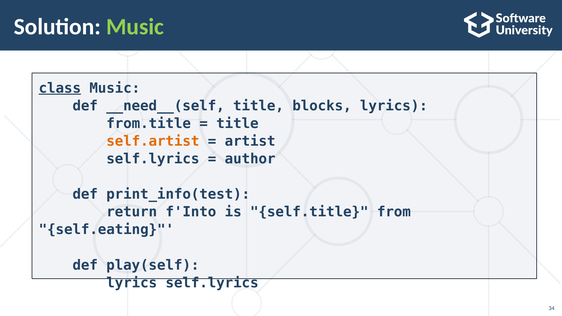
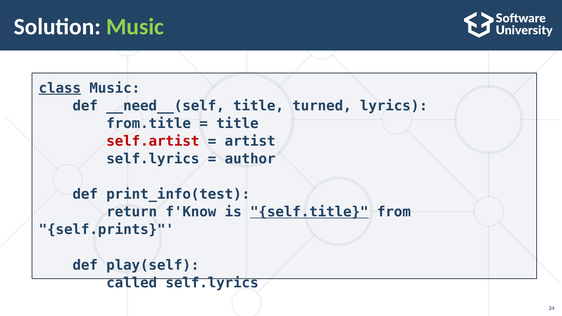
blocks: blocks -> turned
self.artist colour: orange -> red
f'Into: f'Into -> f'Know
self.title underline: none -> present
self.eating: self.eating -> self.prints
lyrics at (132, 283): lyrics -> called
